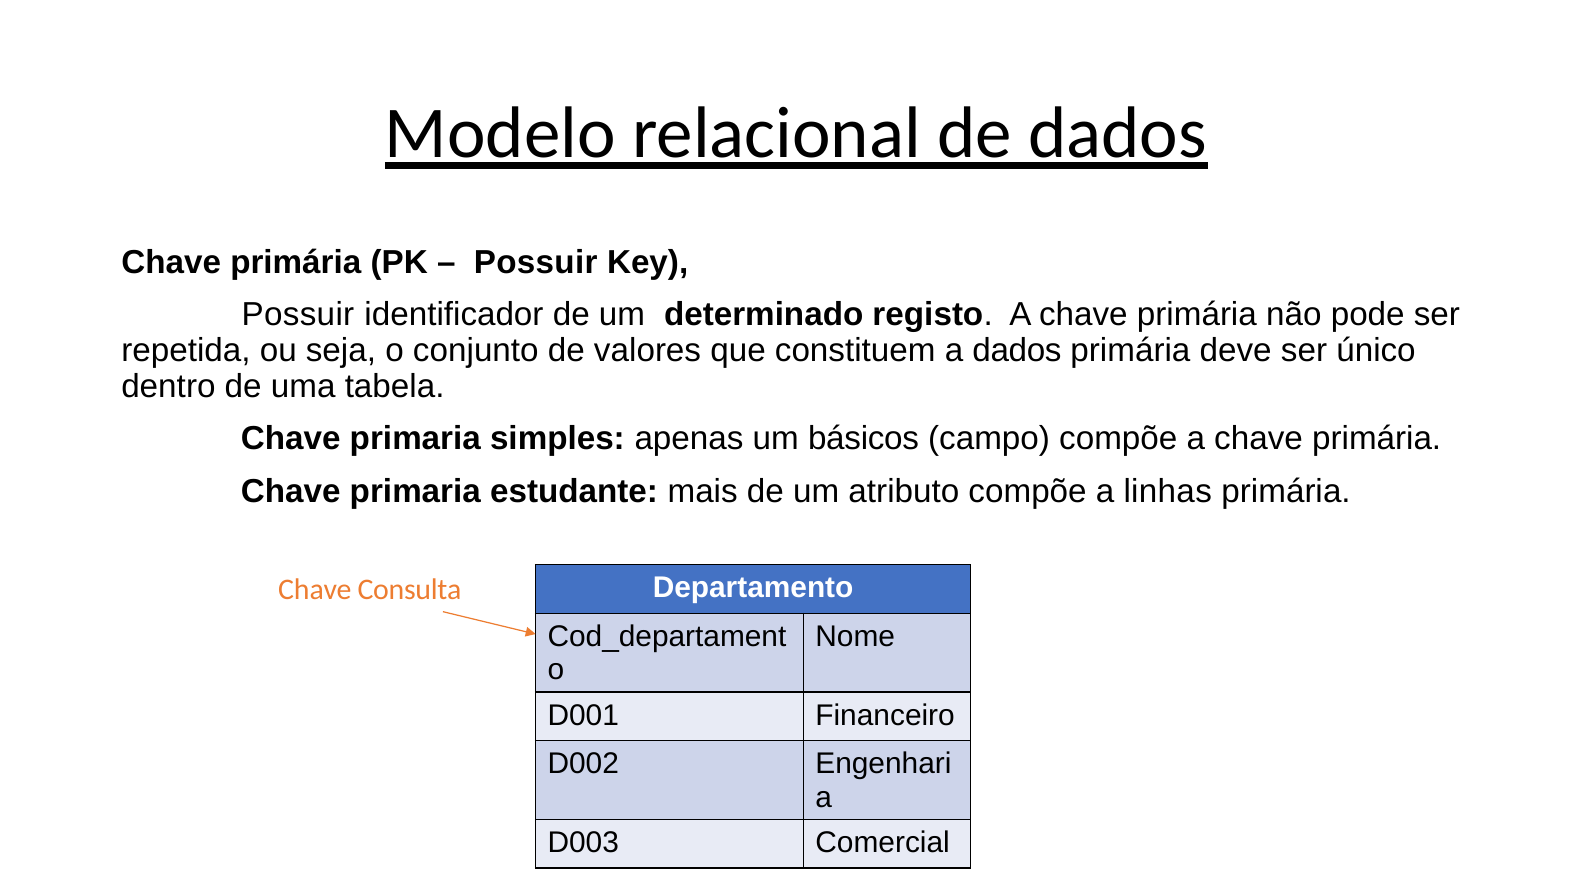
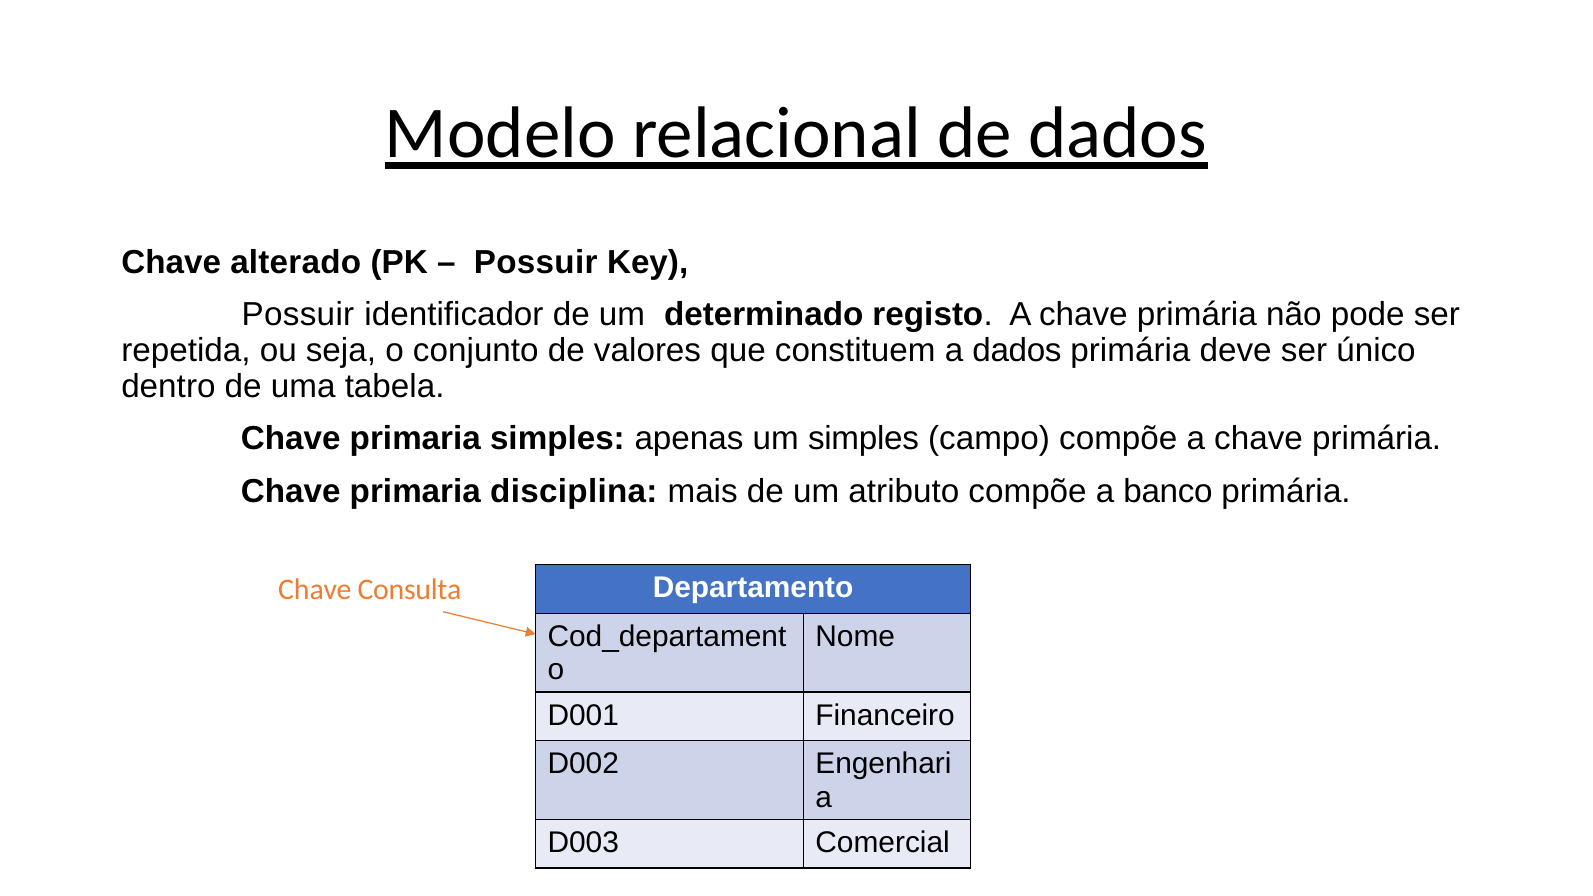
primária at (296, 262): primária -> alterado
um básicos: básicos -> simples
estudante: estudante -> disciplina
linhas: linhas -> banco
